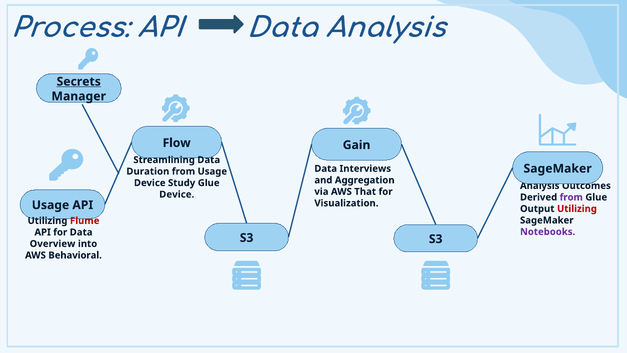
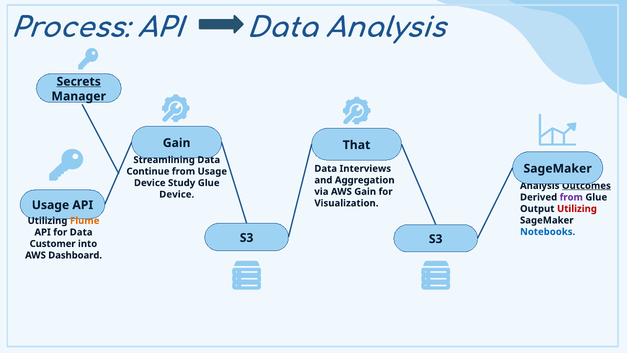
Flow at (177, 143): Flow -> Gain
Gain: Gain -> That
Duration: Duration -> Continue
Outcomes underline: none -> present
AWS That: That -> Gain
Flume colour: red -> orange
Notebooks colour: purple -> blue
Overview: Overview -> Customer
Behavioral: Behavioral -> Dashboard
